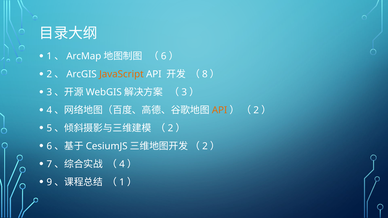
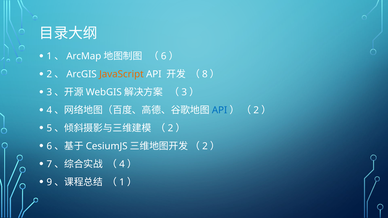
API at (220, 110) colour: orange -> blue
